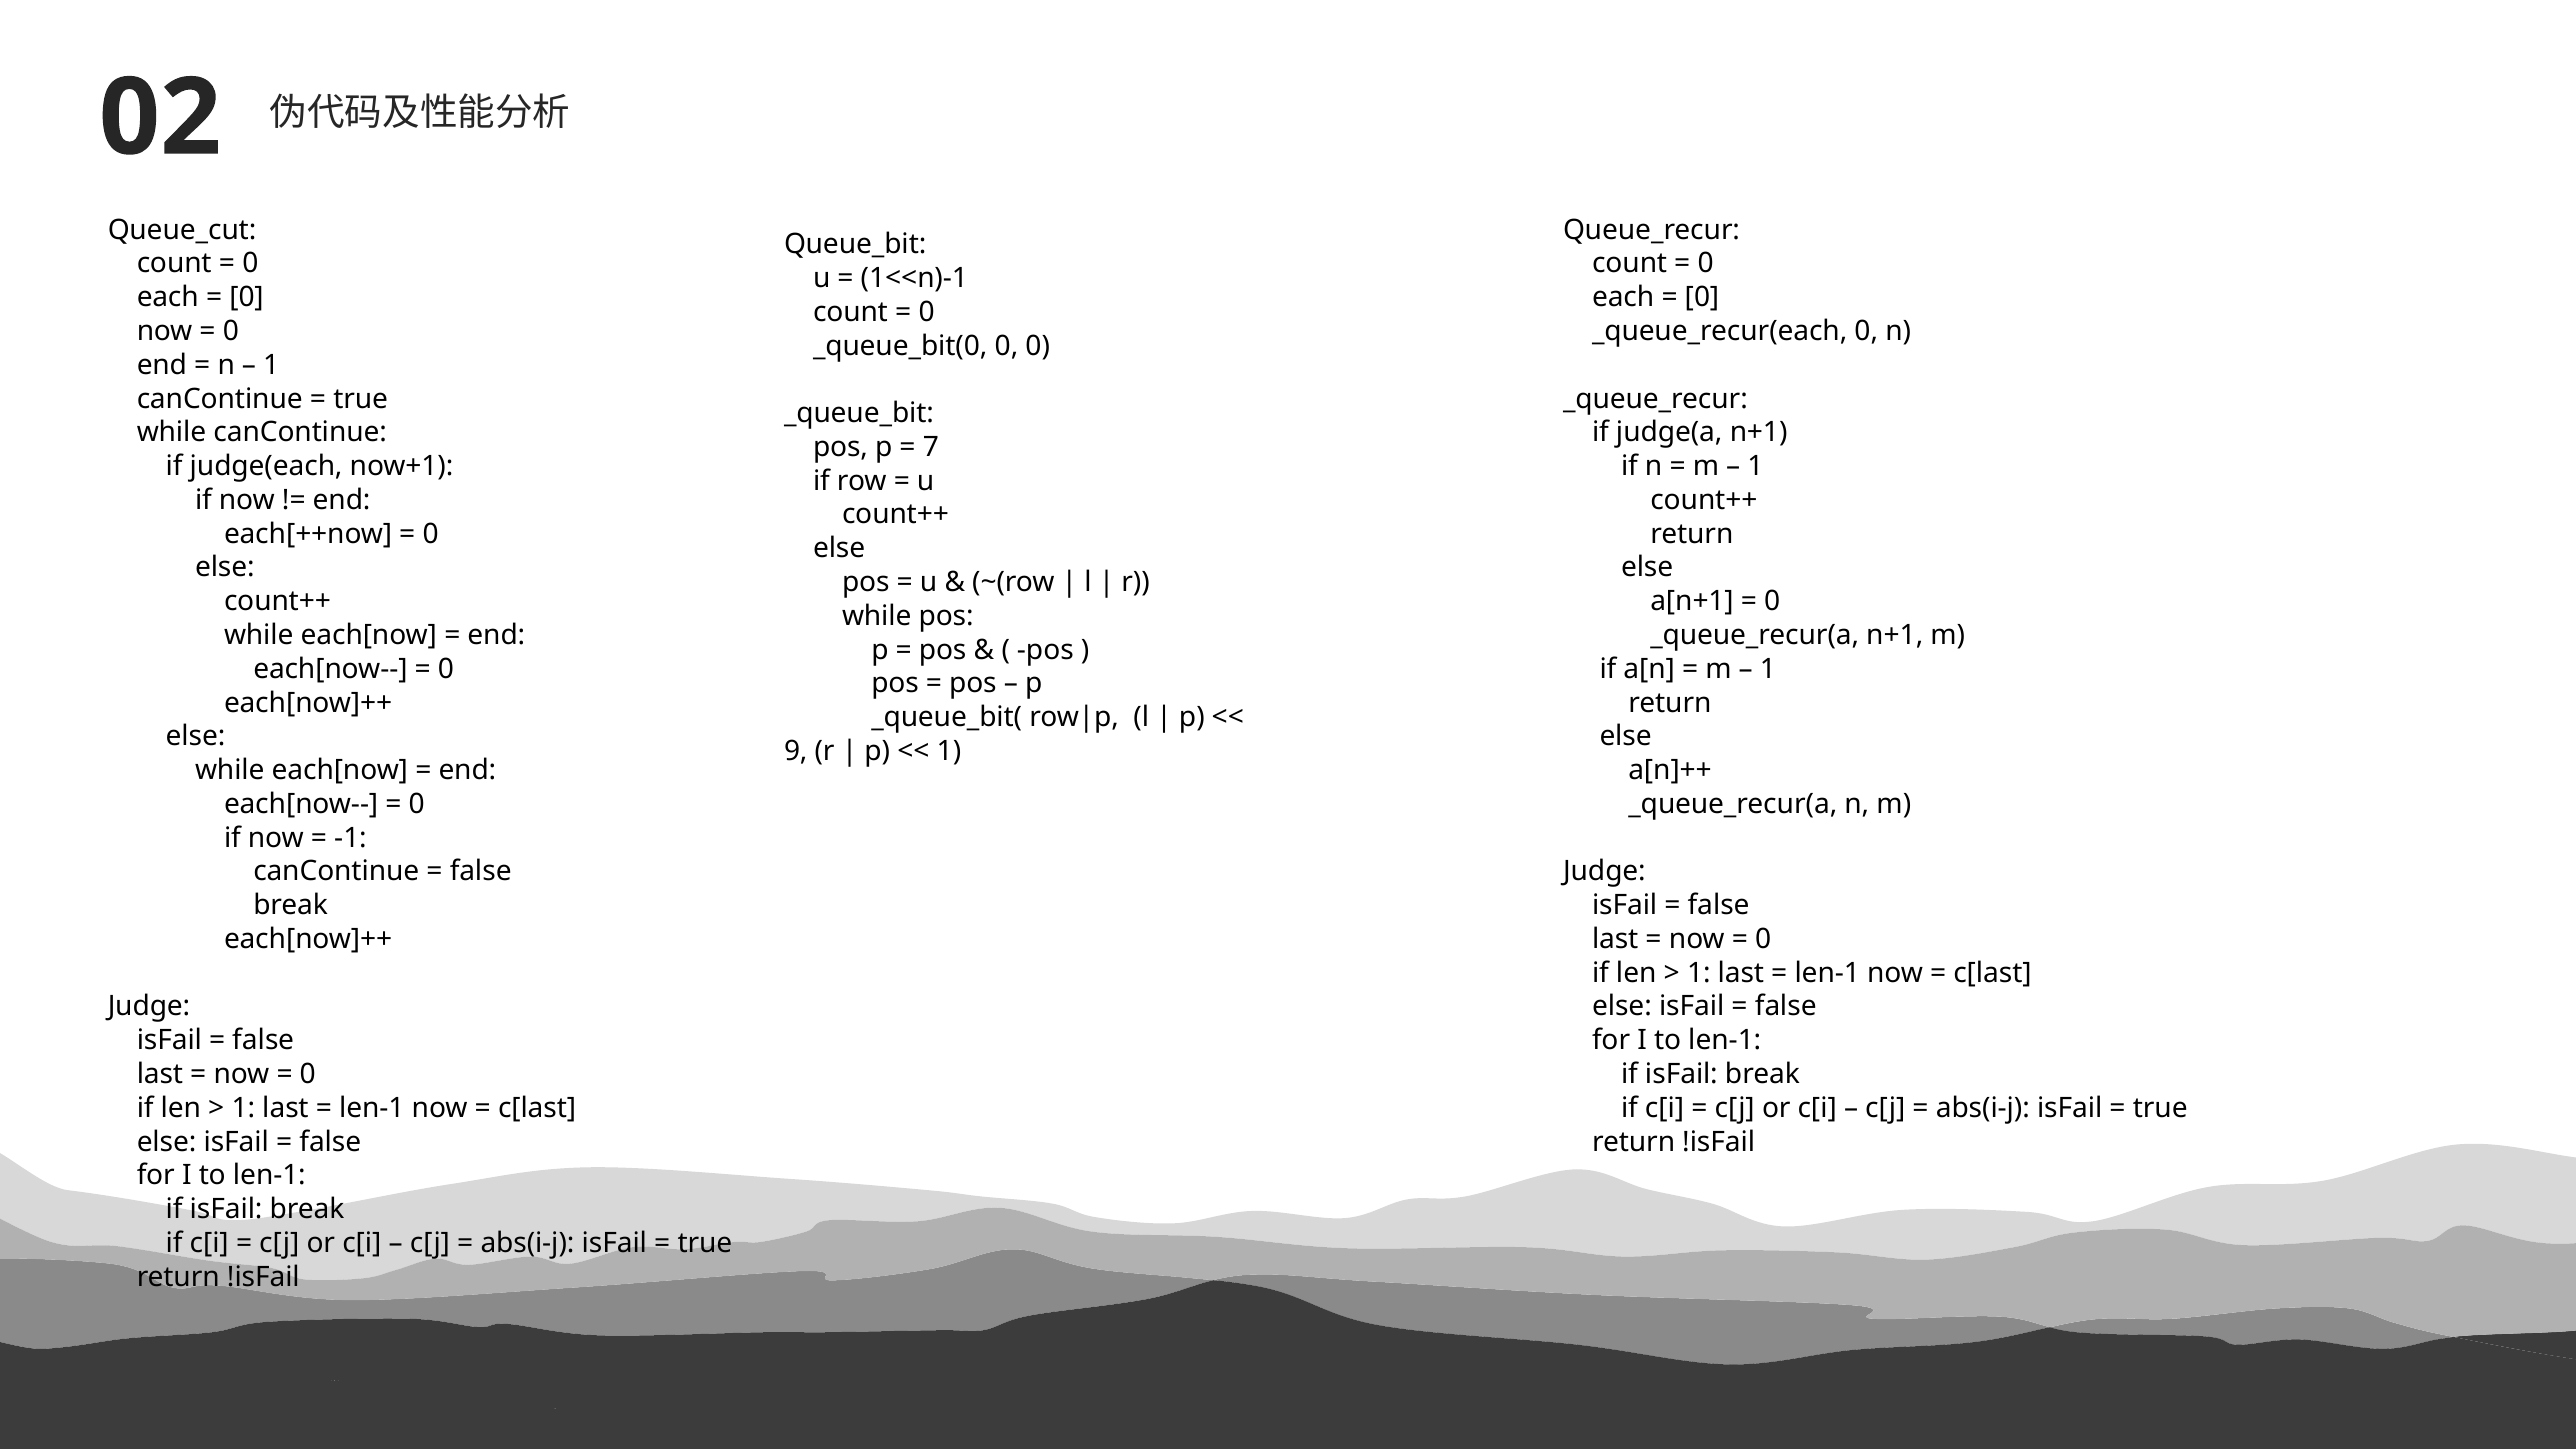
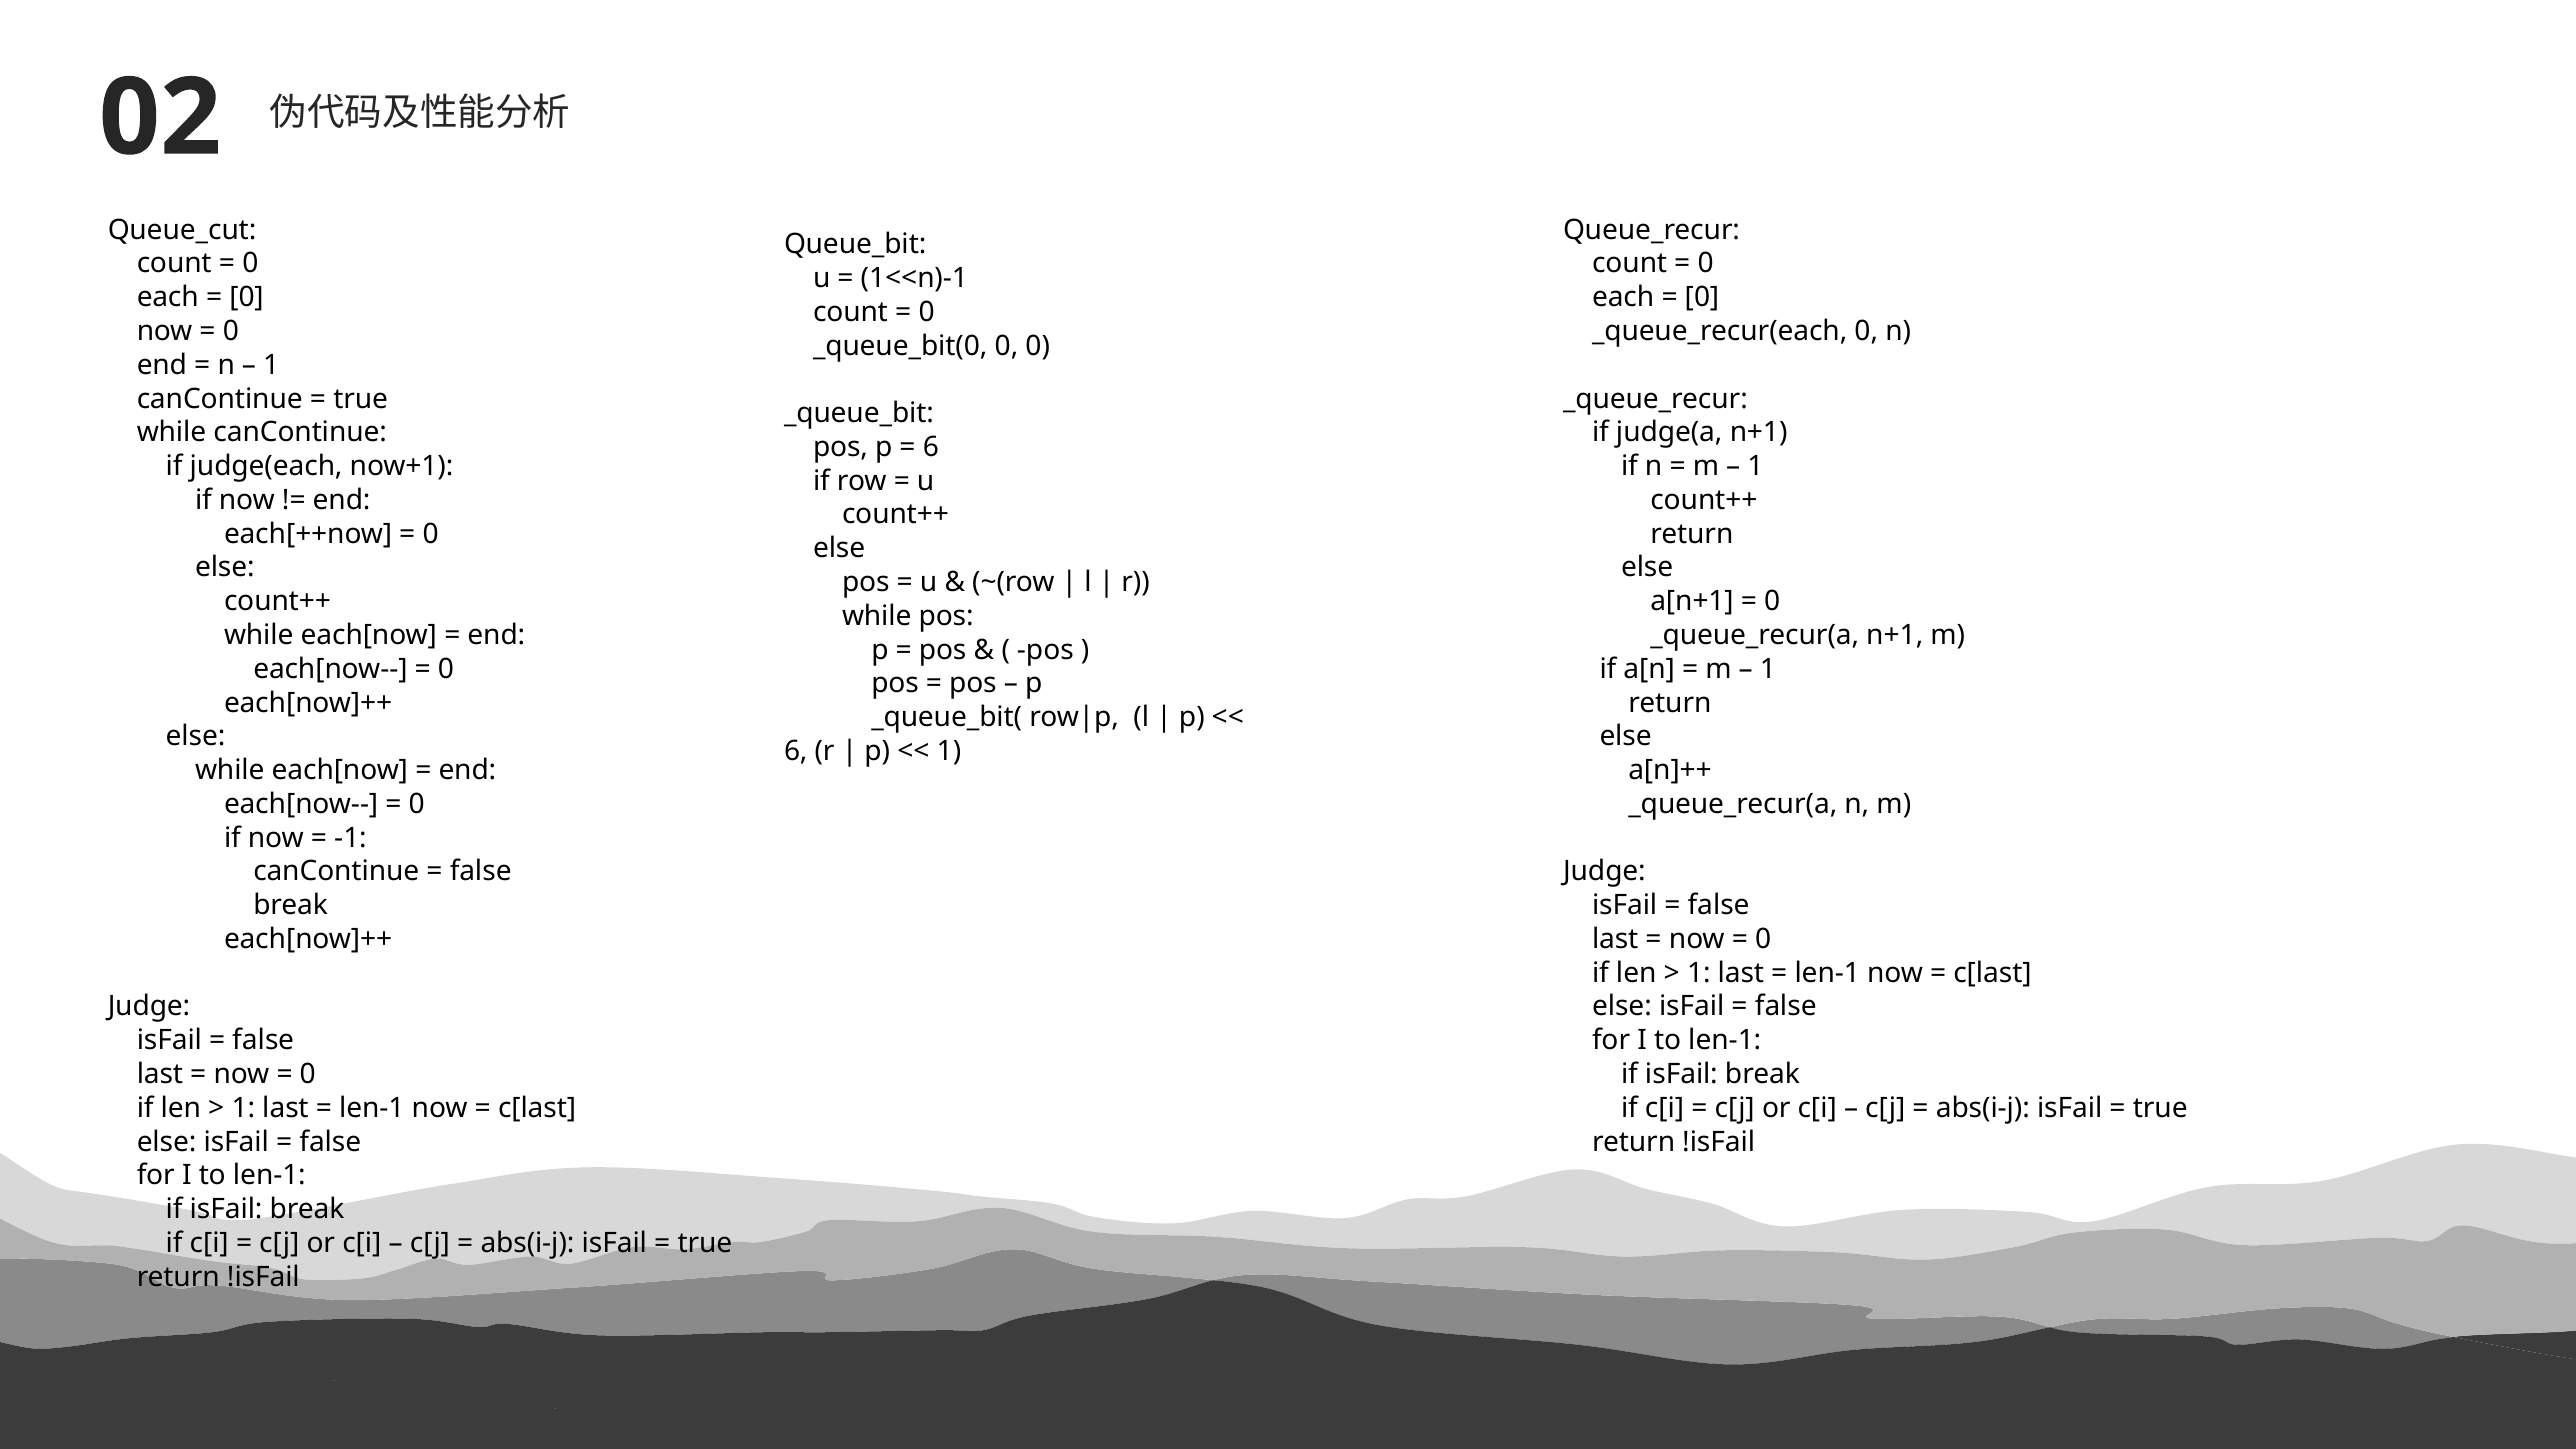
7 at (931, 447): 7 -> 6
9 at (796, 751): 9 -> 6
